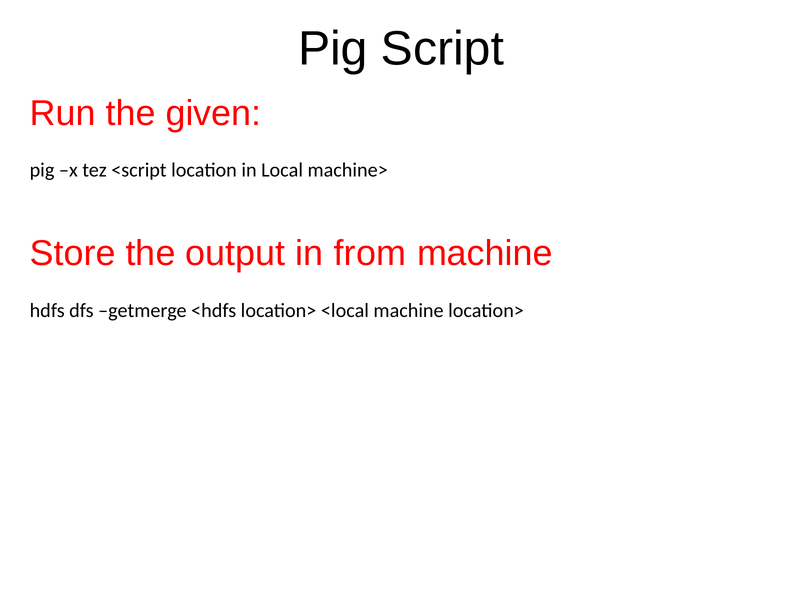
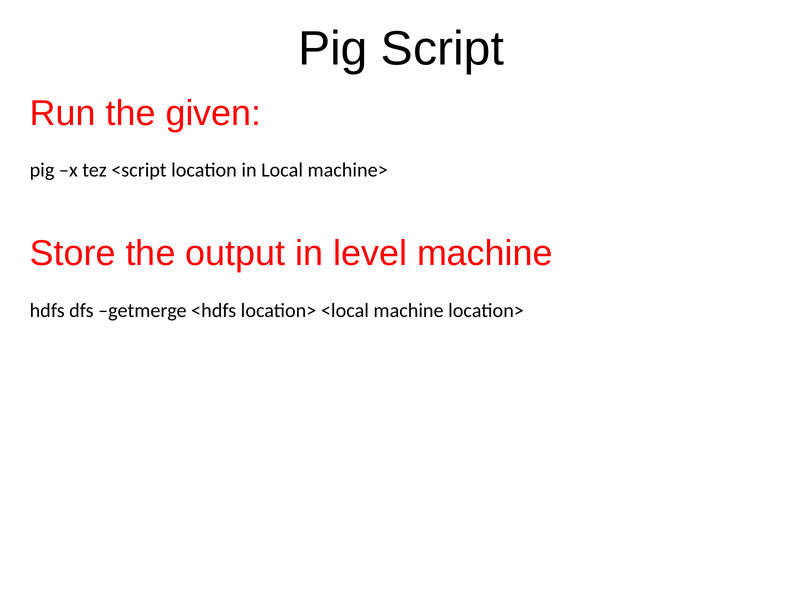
from: from -> level
